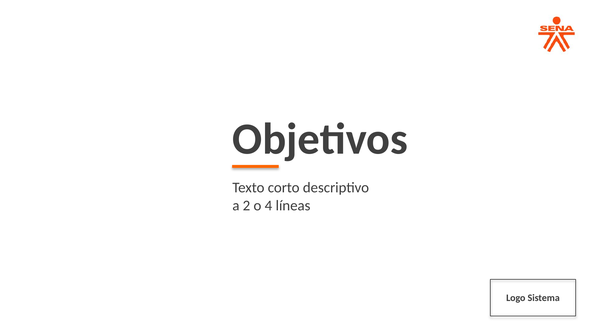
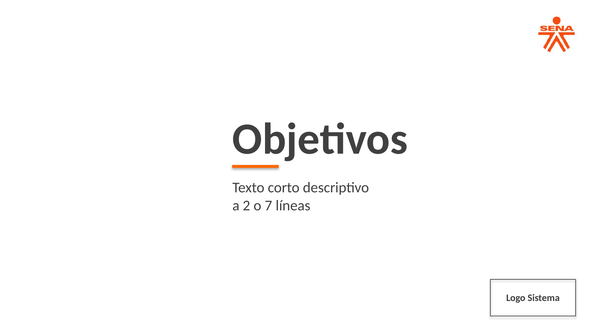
4: 4 -> 7
